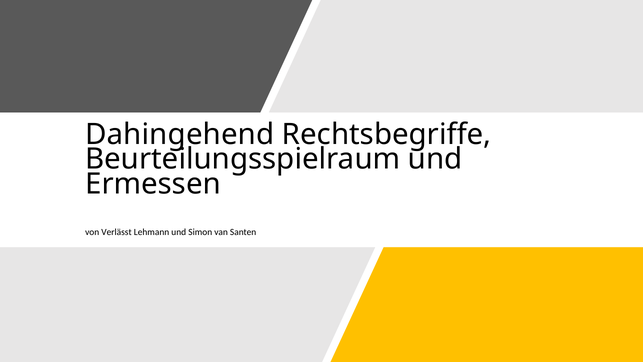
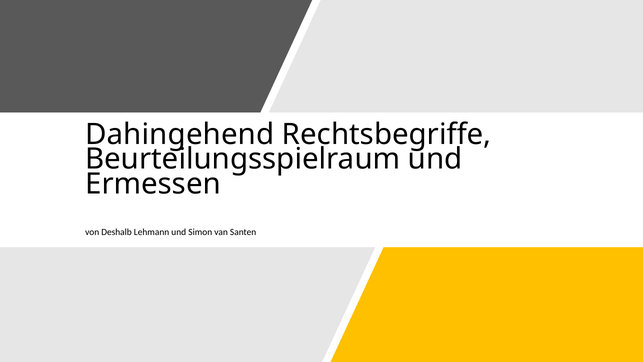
Verlässt: Verlässt -> Deshalb
